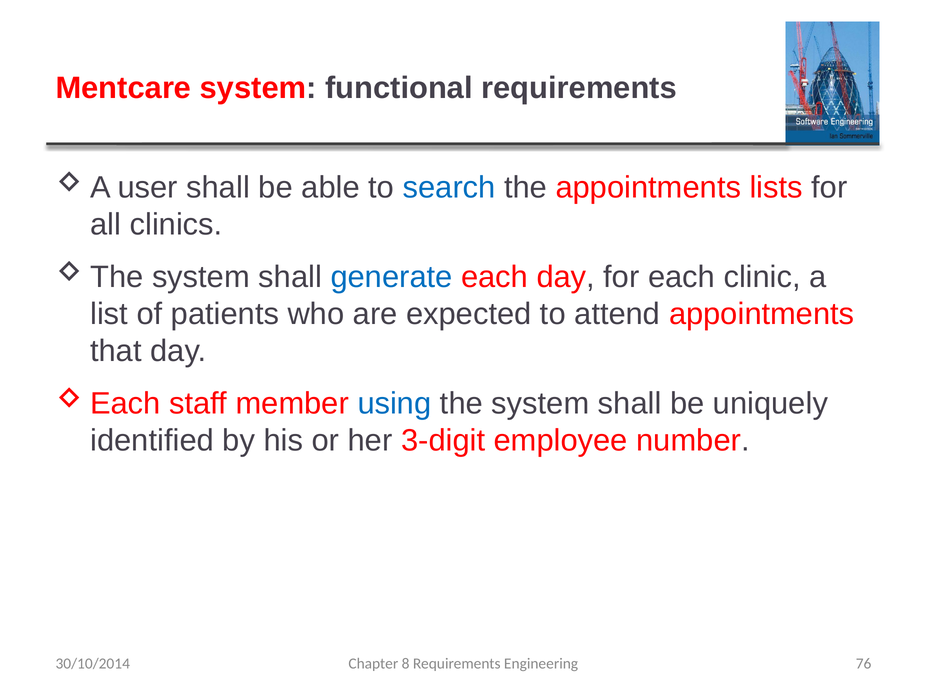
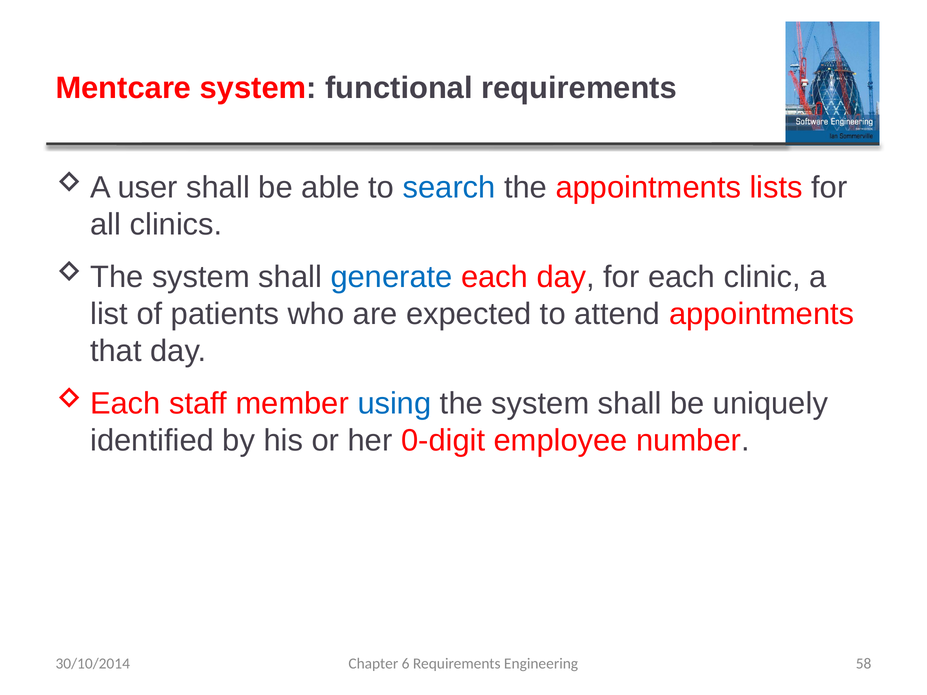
3-digit: 3-digit -> 0-digit
8: 8 -> 6
76: 76 -> 58
